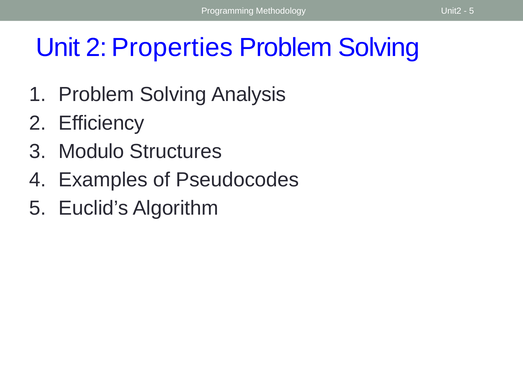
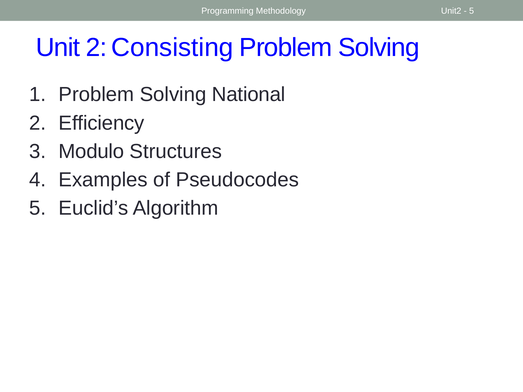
Properties: Properties -> Consisting
Analysis: Analysis -> National
